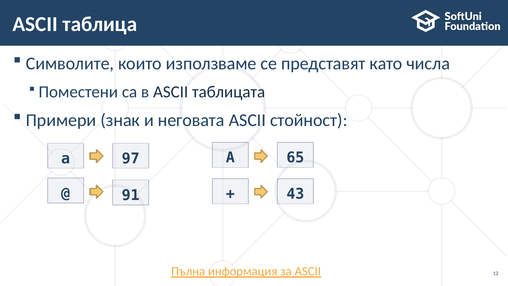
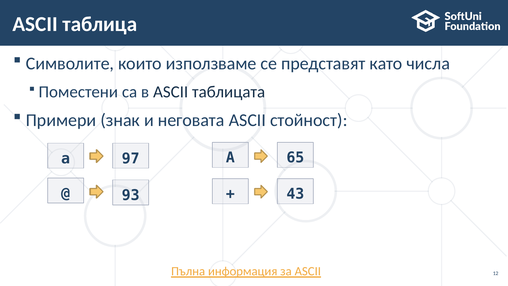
91: 91 -> 93
